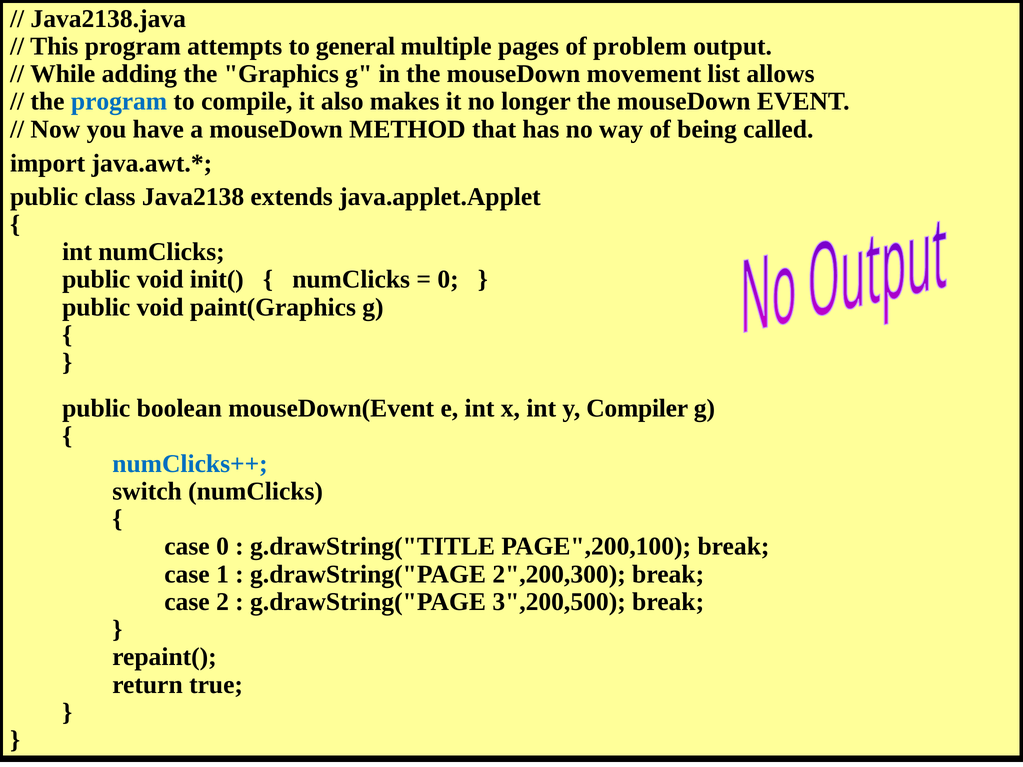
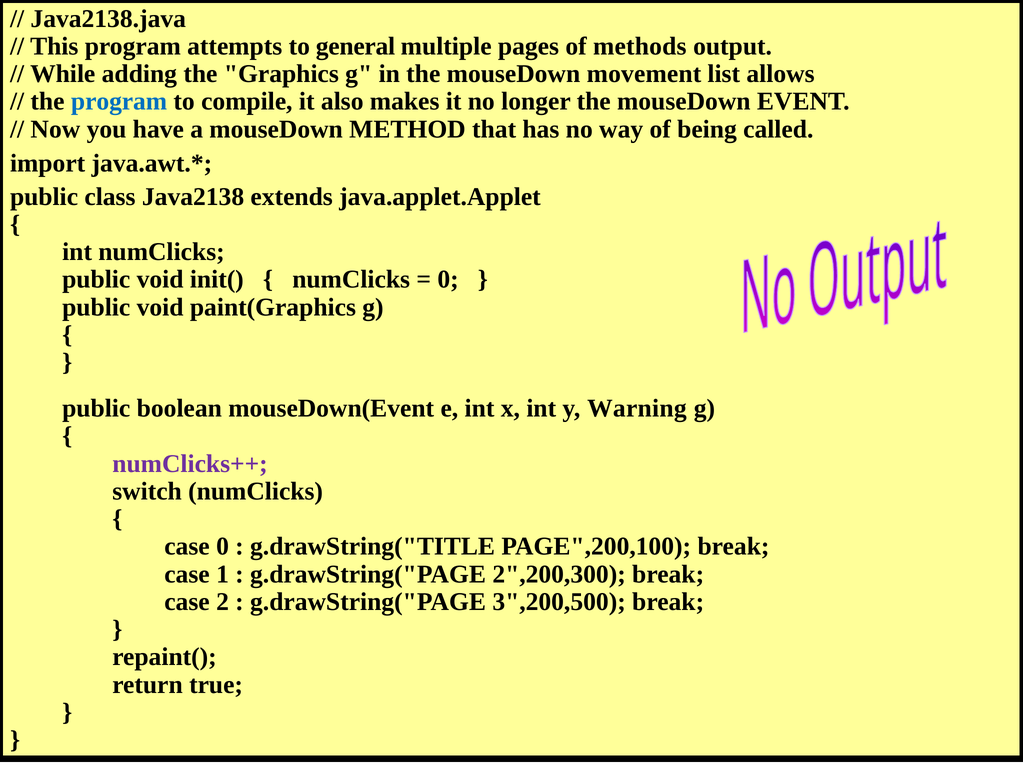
problem: problem -> methods
Compiler: Compiler -> Warning
numClicks++ colour: blue -> purple
